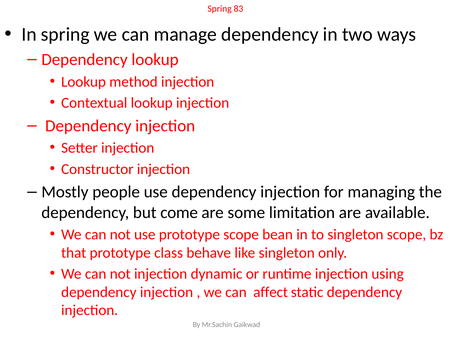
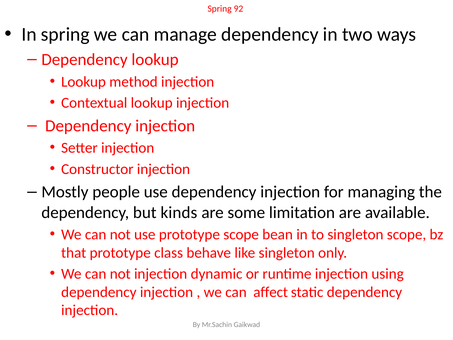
83: 83 -> 92
come: come -> kinds
